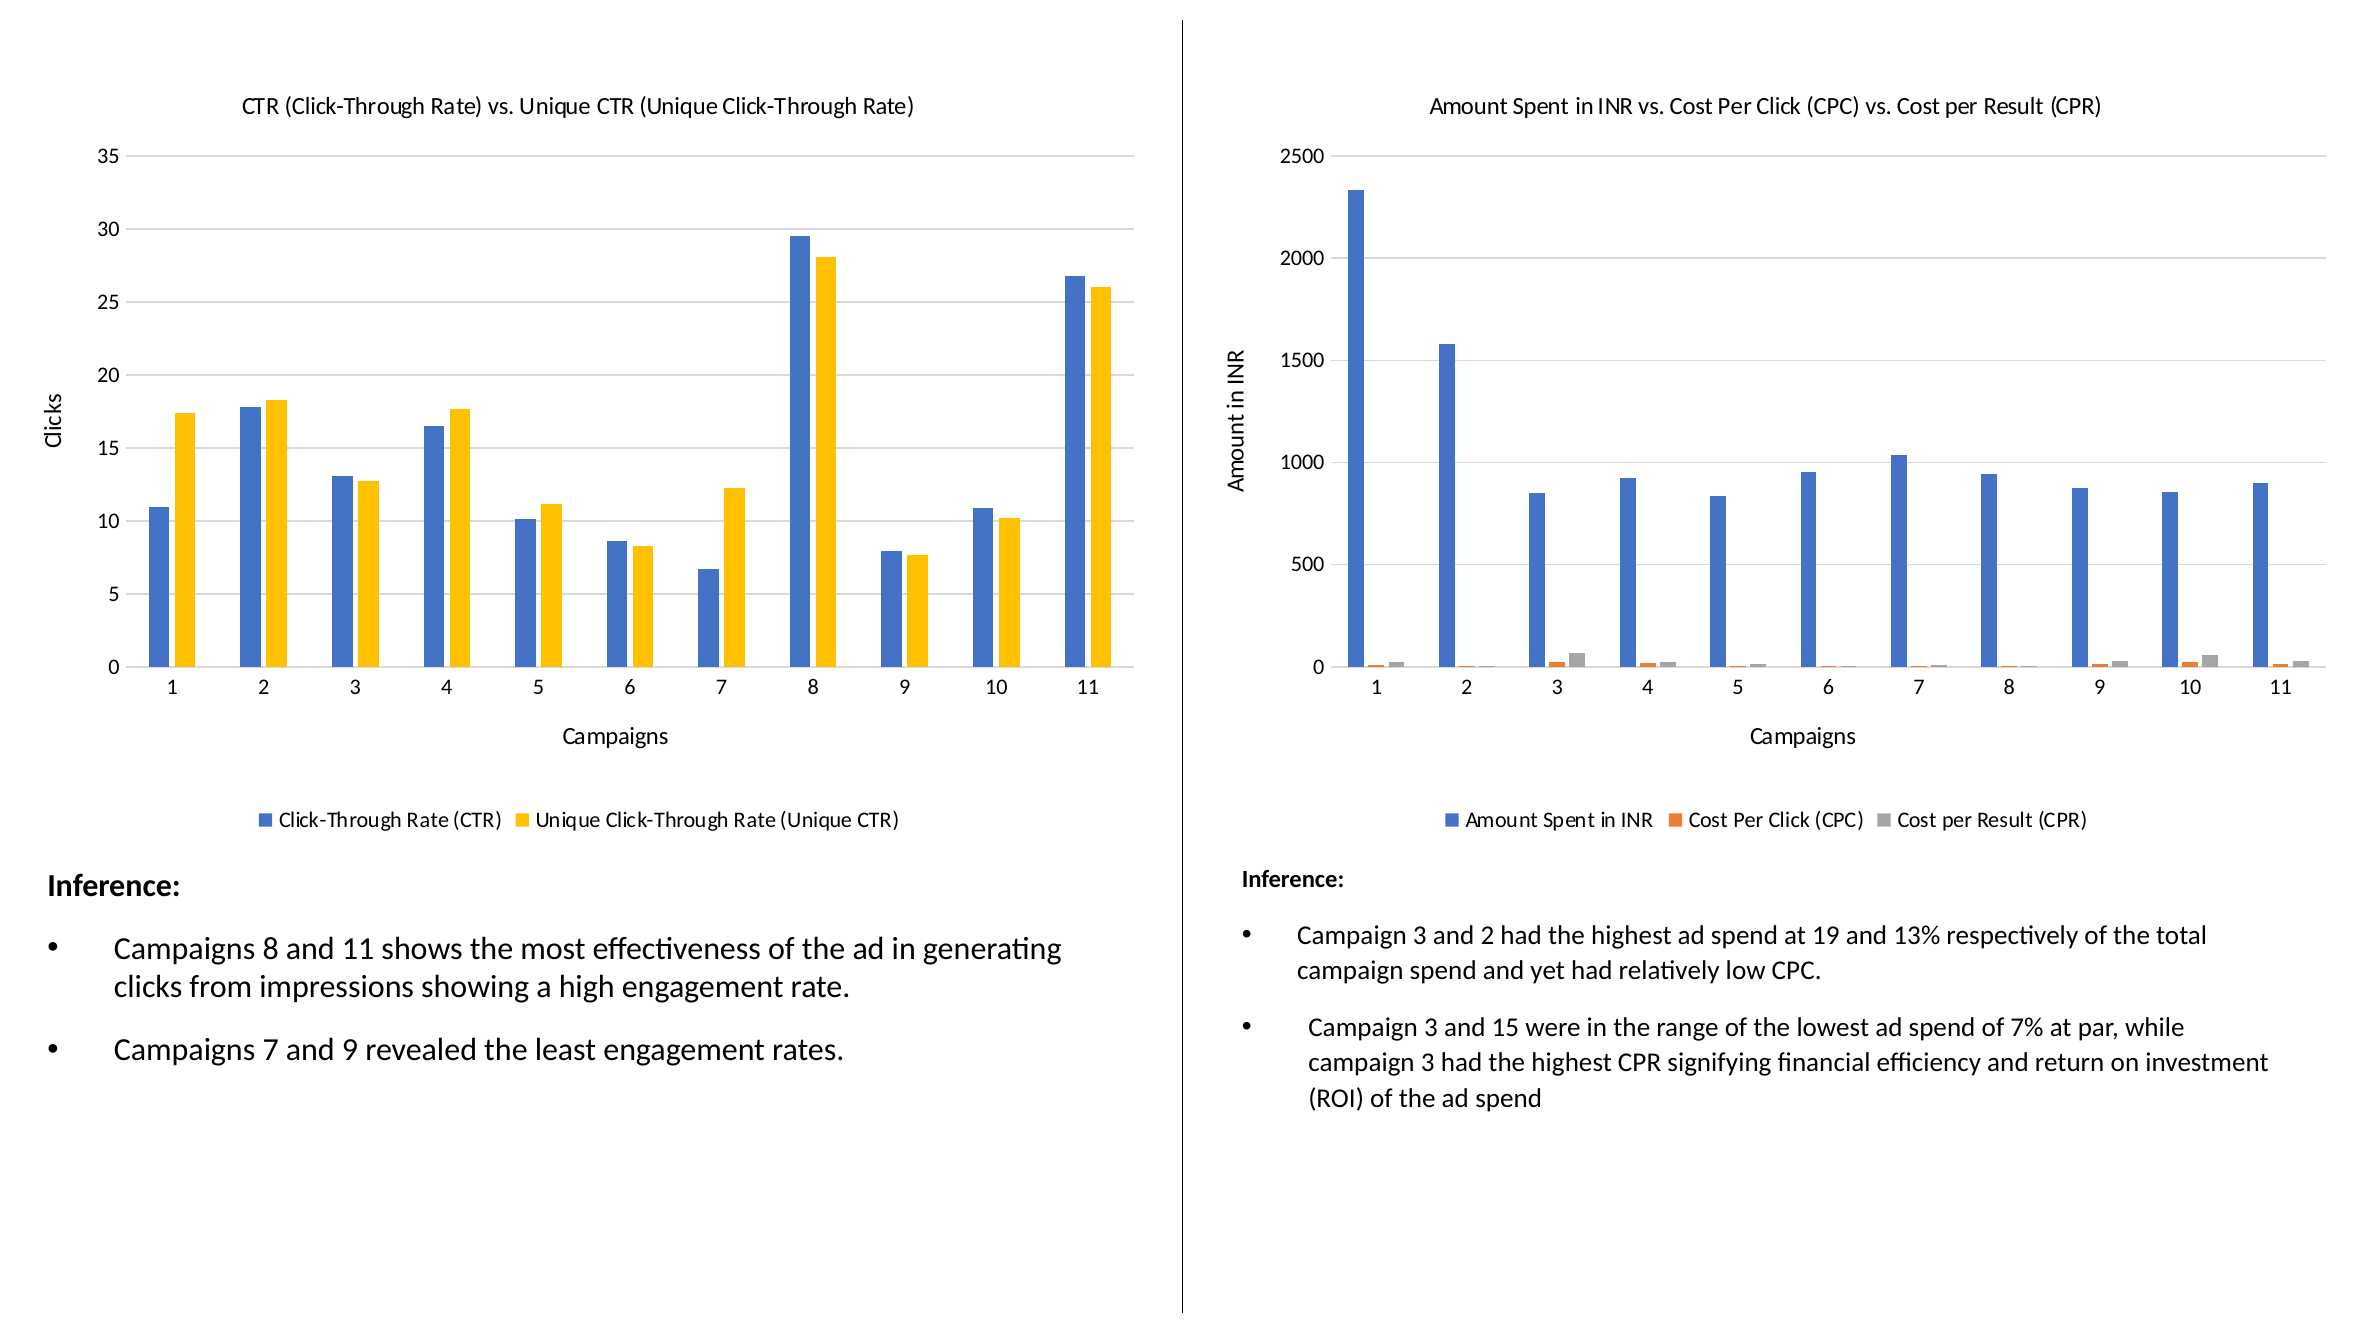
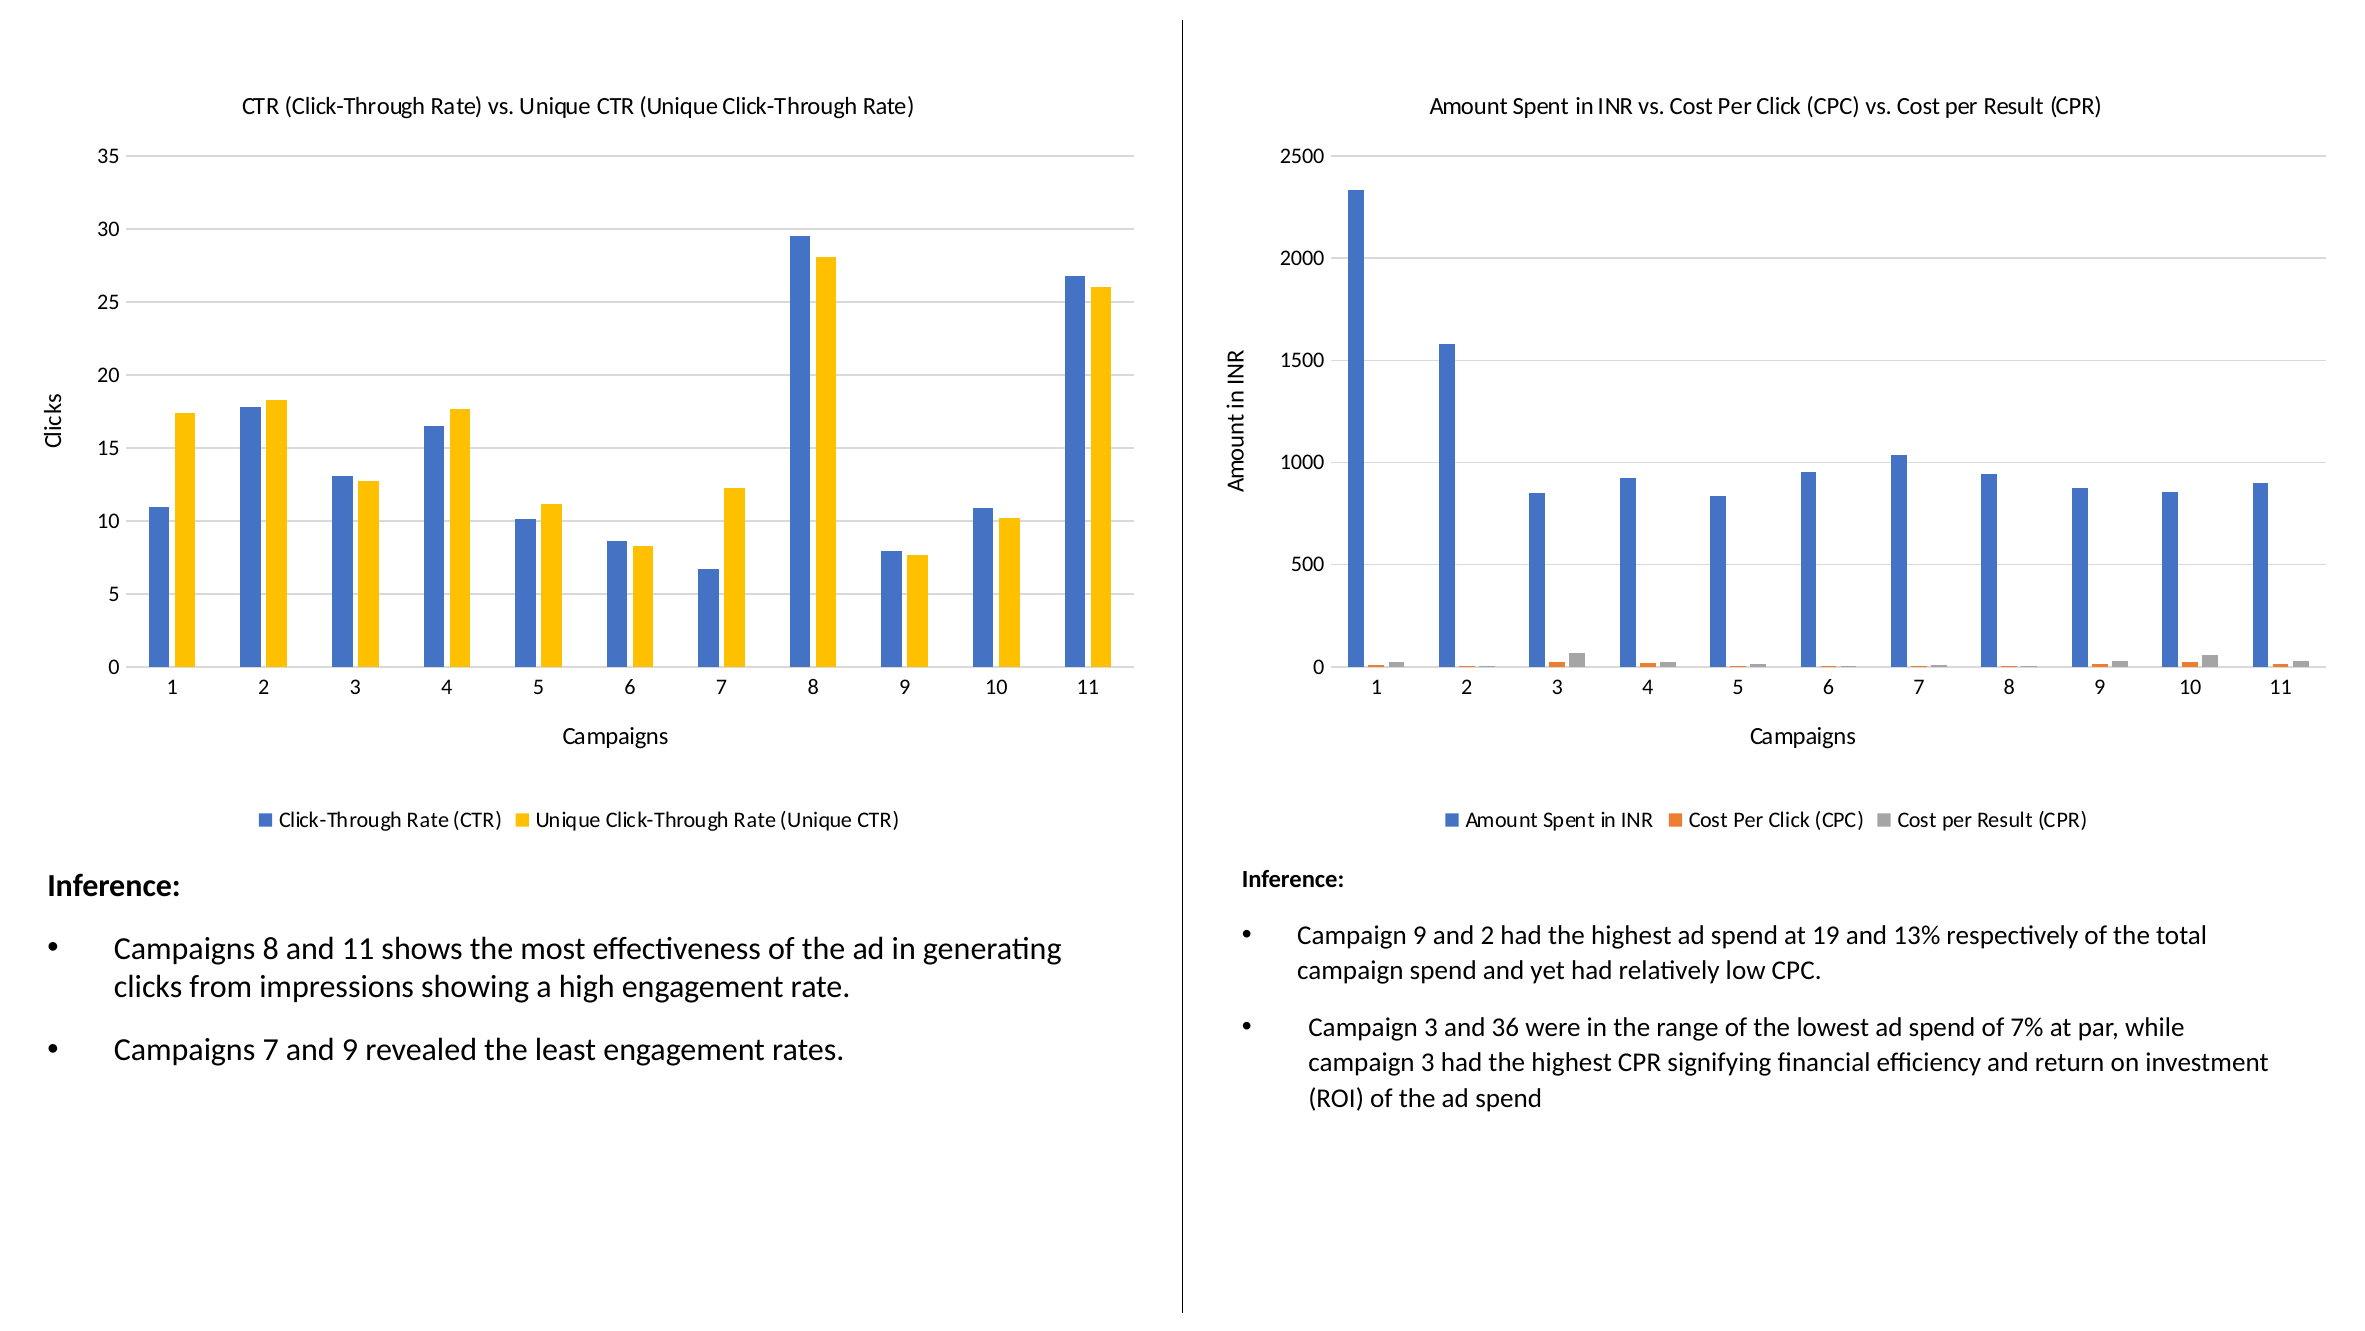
3 at (1420, 935): 3 -> 9
and 15: 15 -> 36
